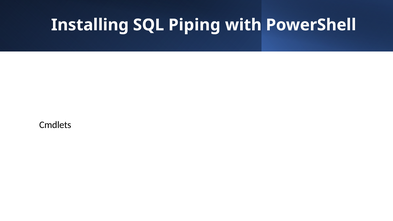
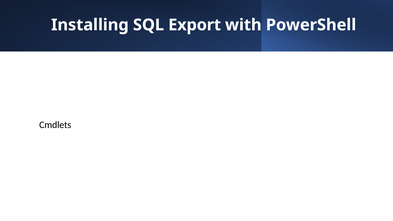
Piping: Piping -> Export
